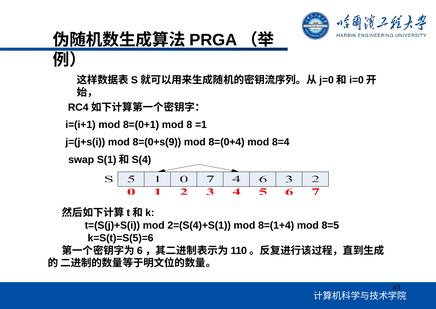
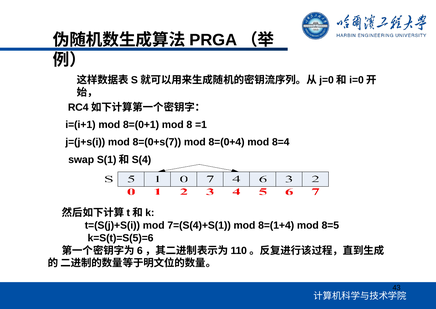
8=(0+s(9: 8=(0+s(9 -> 8=(0+s(7
2=(S(4)+S(1: 2=(S(4)+S(1 -> 7=(S(4)+S(1
